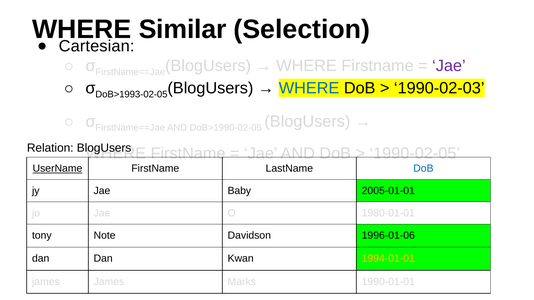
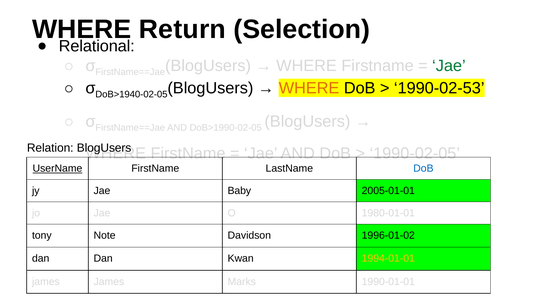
Similar: Similar -> Return
Cartesian: Cartesian -> Relational
Jae at (449, 66) colour: purple -> green
DoB>1993-02-05: DoB>1993-02-05 -> DoB>1940-02-05
WHERE at (309, 88) colour: blue -> orange
1990-02-03: 1990-02-03 -> 1990-02-53
1996-01-06: 1996-01-06 -> 1996-01-02
